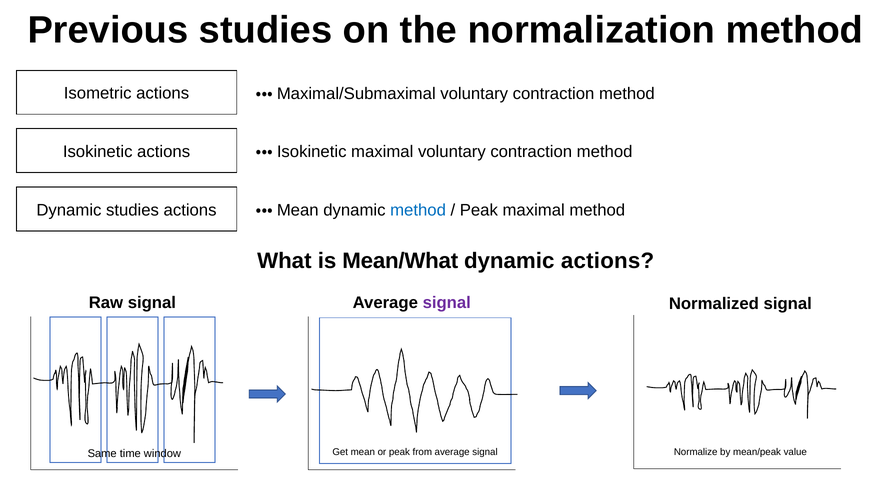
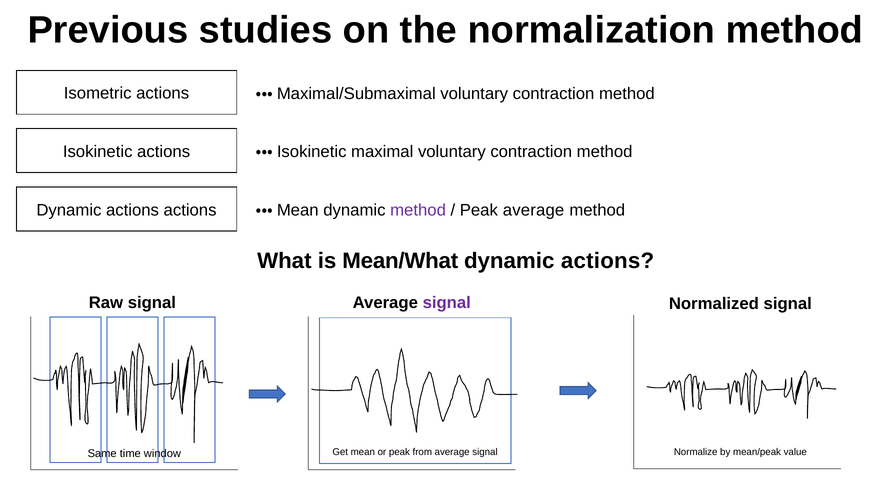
studies at (133, 210): studies -> actions
method at (418, 210) colour: blue -> purple
Peak maximal: maximal -> average
